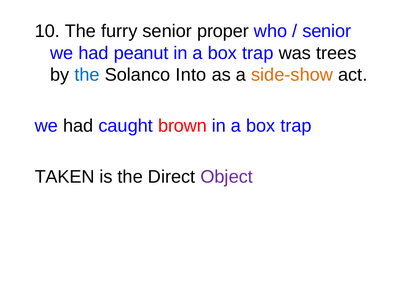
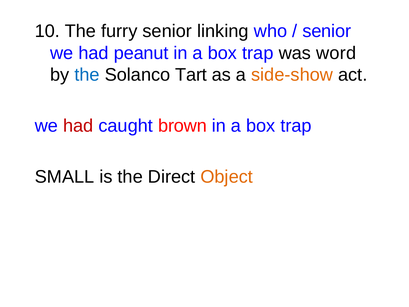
proper: proper -> linking
trees: trees -> word
Into: Into -> Tart
had at (78, 126) colour: black -> red
TAKEN: TAKEN -> SMALL
Object colour: purple -> orange
